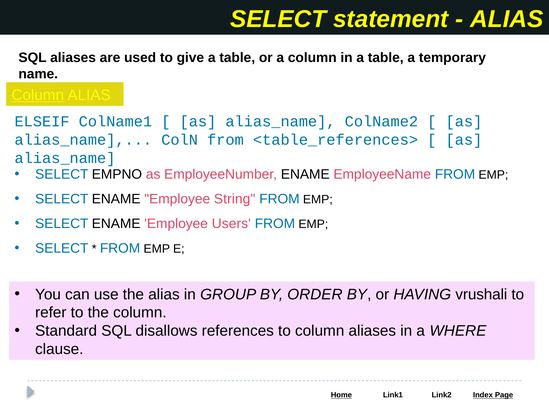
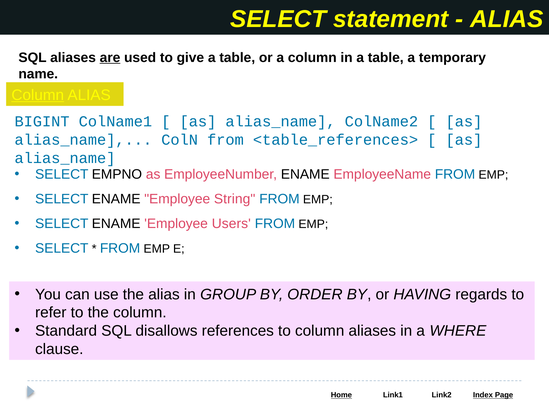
are underline: none -> present
ELSEIF: ELSEIF -> BIGINT
vrushali: vrushali -> regards
